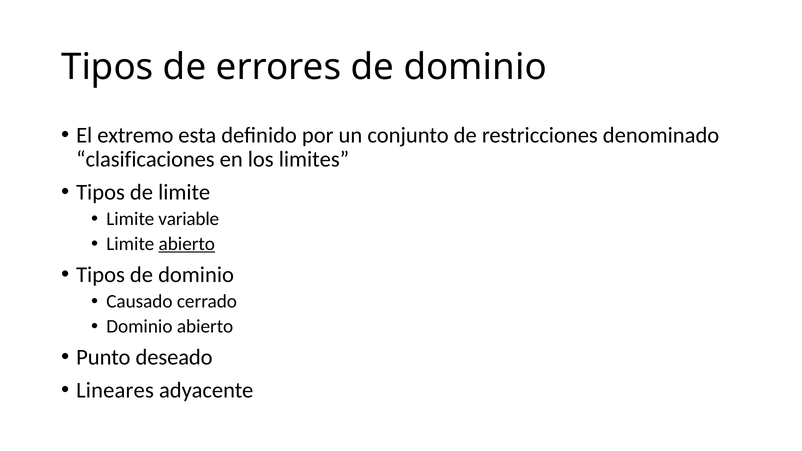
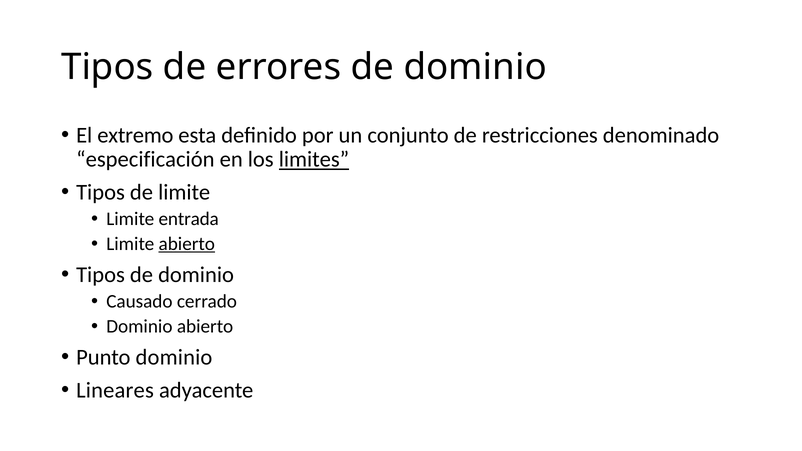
clasificaciones: clasificaciones -> especificación
limites underline: none -> present
variable: variable -> entrada
Punto deseado: deseado -> dominio
